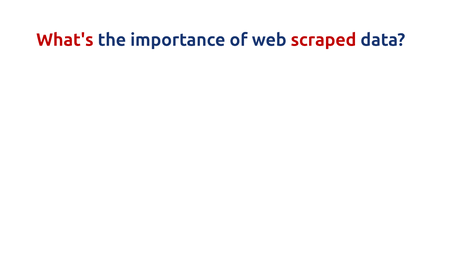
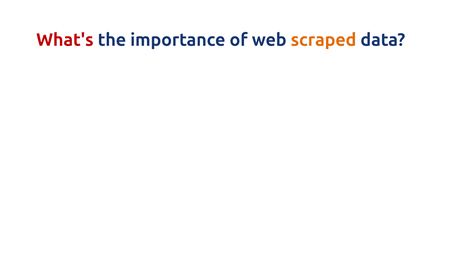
scraped colour: red -> orange
